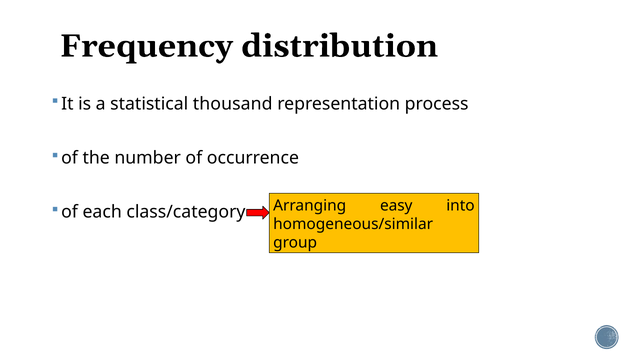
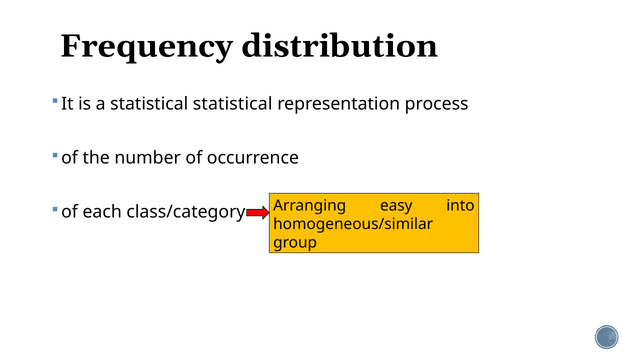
statistical thousand: thousand -> statistical
